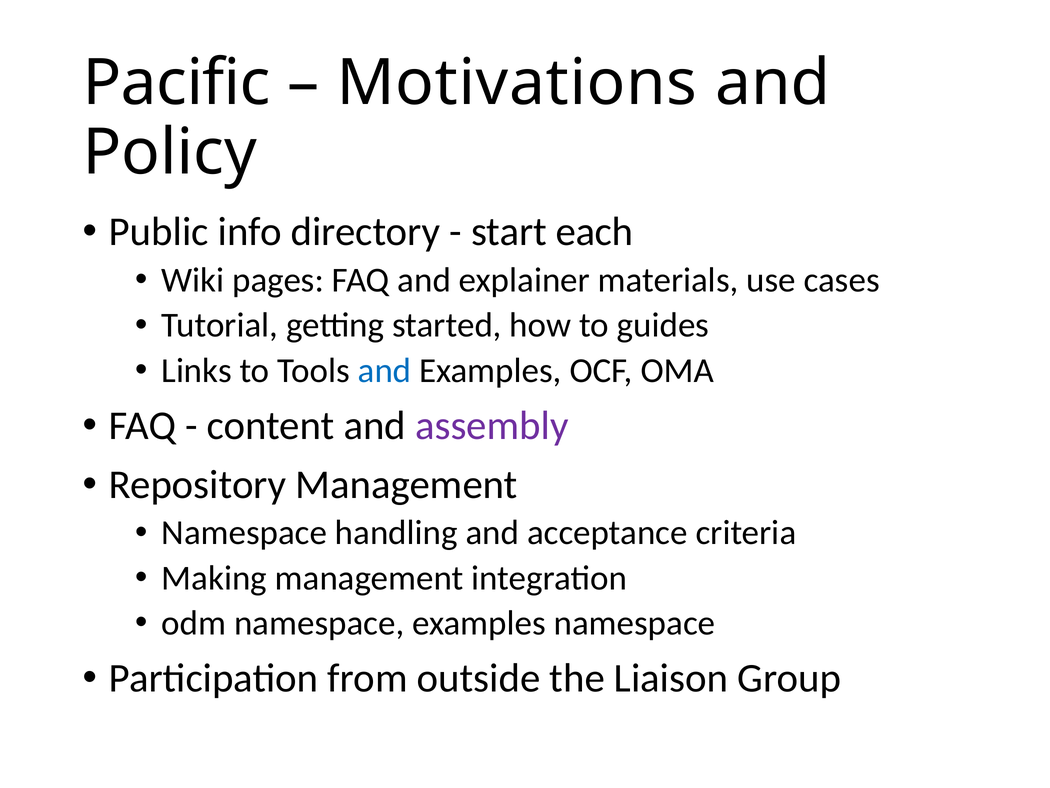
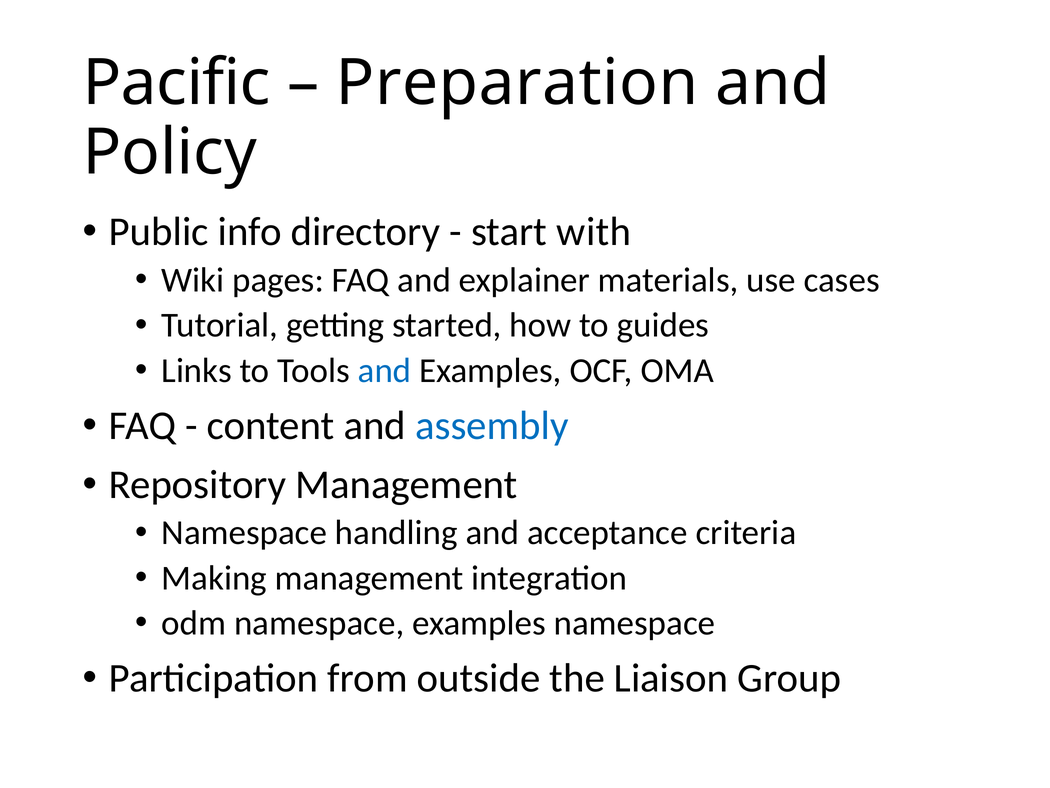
Motivations: Motivations -> Preparation
each: each -> with
assembly colour: purple -> blue
